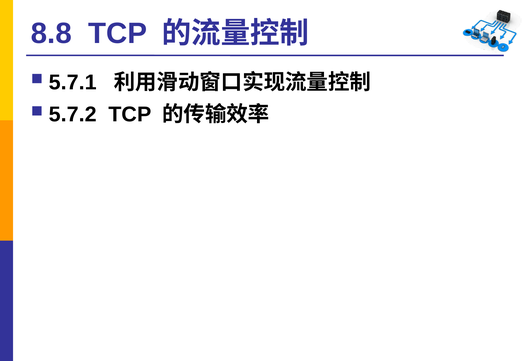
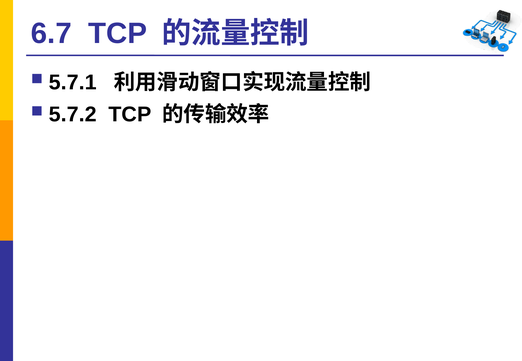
8.8: 8.8 -> 6.7
